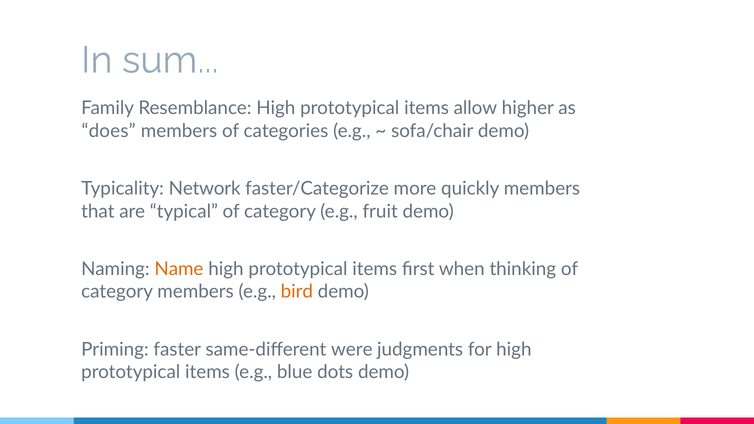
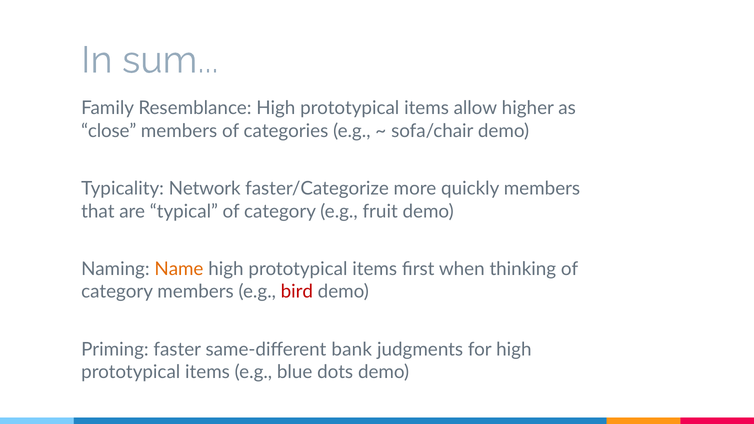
does: does -> close
bird colour: orange -> red
were: were -> bank
